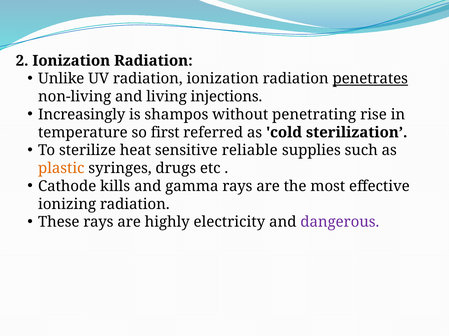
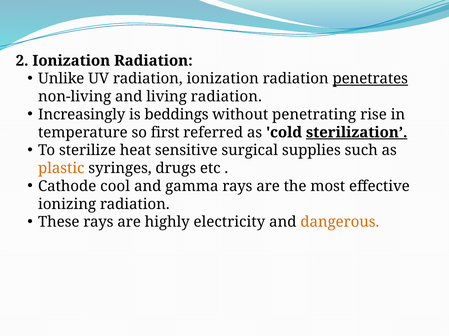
living injections: injections -> radiation
shampos: shampos -> beddings
sterilization underline: none -> present
reliable: reliable -> surgical
kills: kills -> cool
dangerous colour: purple -> orange
